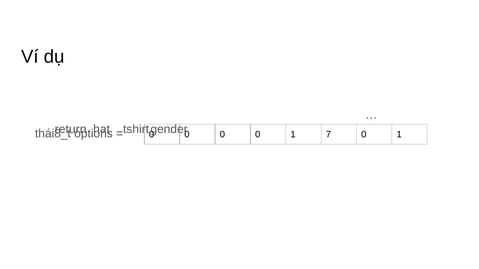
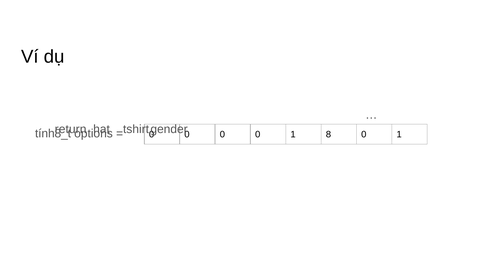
thái8_t: thái8_t -> tính8_t
7: 7 -> 8
